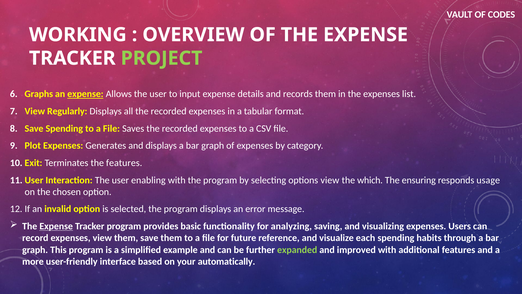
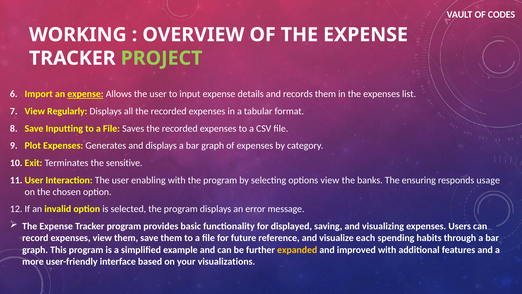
Graphs: Graphs -> Import
Save Spending: Spending -> Inputting
the features: features -> sensitive
which: which -> banks
Expense at (56, 226) underline: present -> none
analyzing: analyzing -> displayed
expanded colour: light green -> yellow
automatically: automatically -> visualizations
